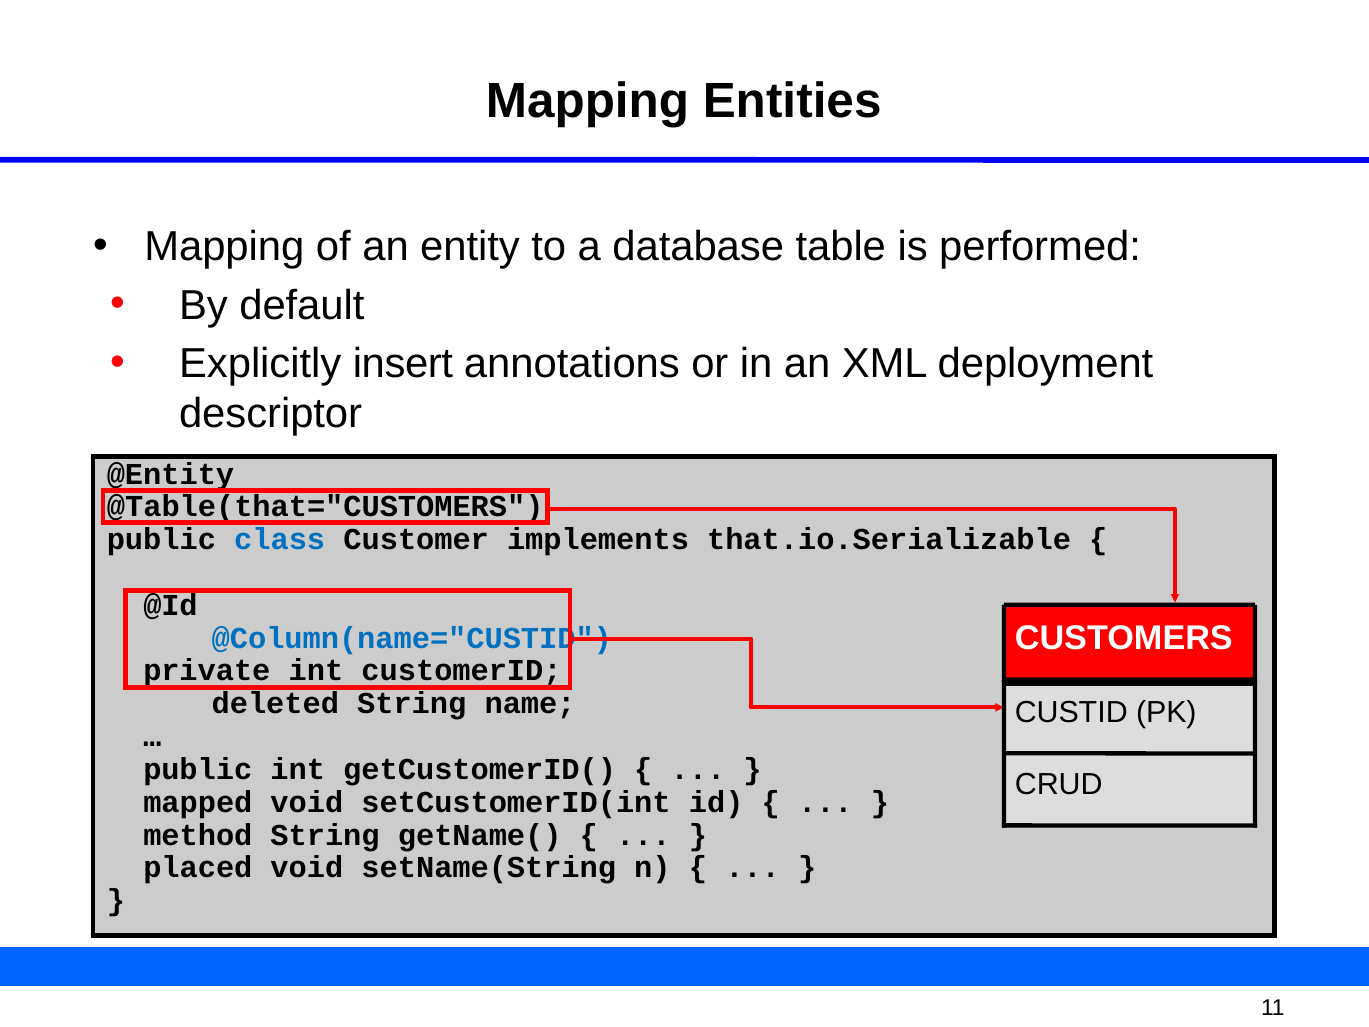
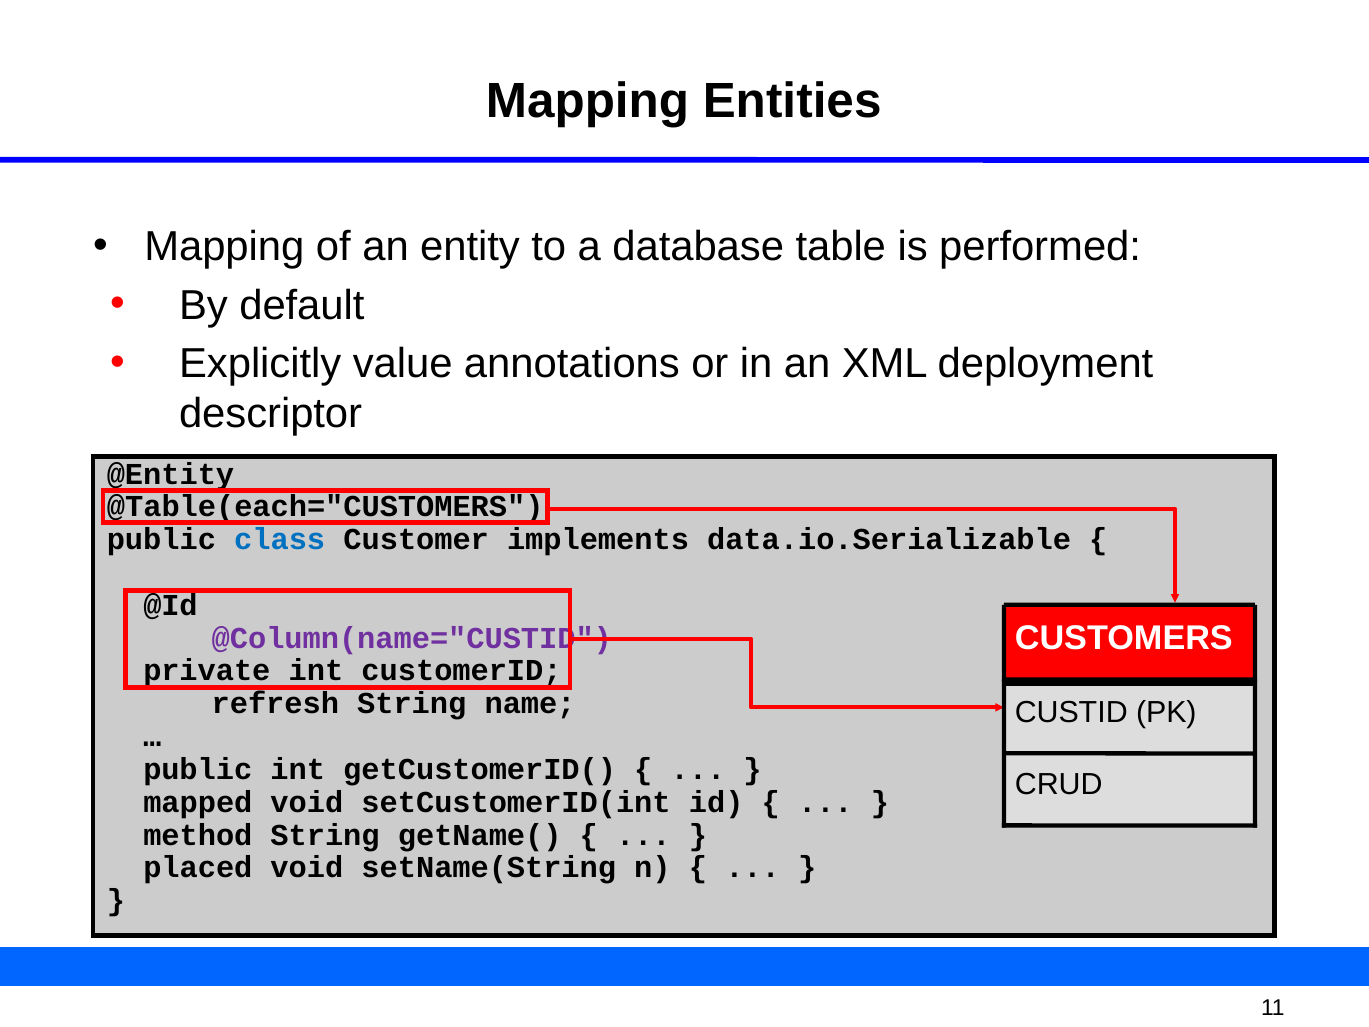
insert: insert -> value
@Table(that="CUSTOMERS: @Table(that="CUSTOMERS -> @Table(each="CUSTOMERS
that.io.Serializable: that.io.Serializable -> data.io.Serializable
@Column(name="CUSTID colour: blue -> purple
deleted: deleted -> refresh
